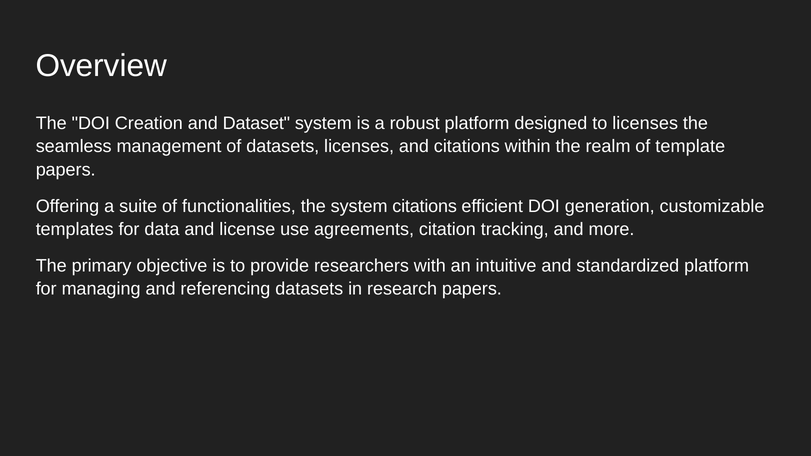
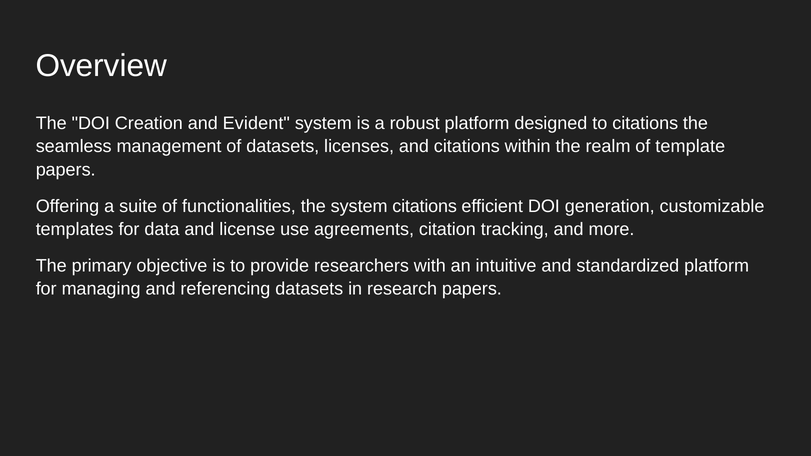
Dataset: Dataset -> Evident
to licenses: licenses -> citations
